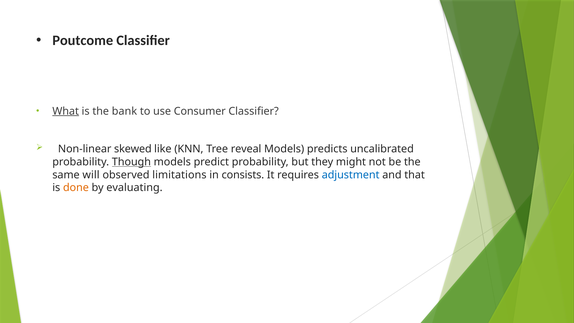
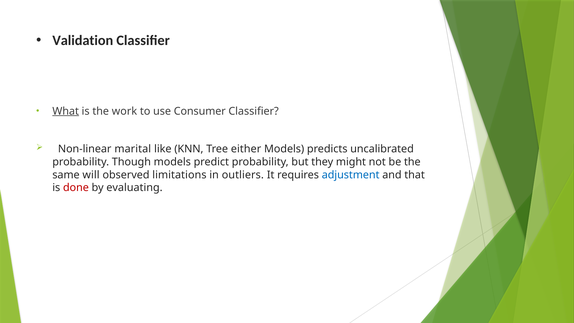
Poutcome: Poutcome -> Validation
bank: bank -> work
skewed: skewed -> marital
reveal: reveal -> either
Though underline: present -> none
consists: consists -> outliers
done colour: orange -> red
